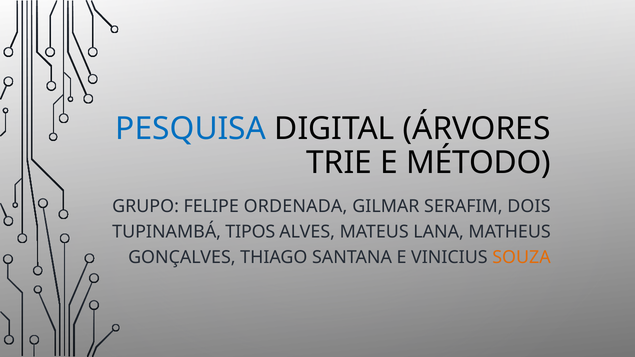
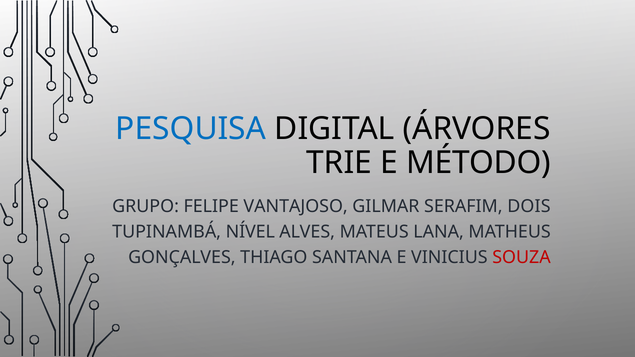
ORDENADA: ORDENADA -> VANTAJOSO
TIPOS: TIPOS -> NÍVEL
SOUZA colour: orange -> red
